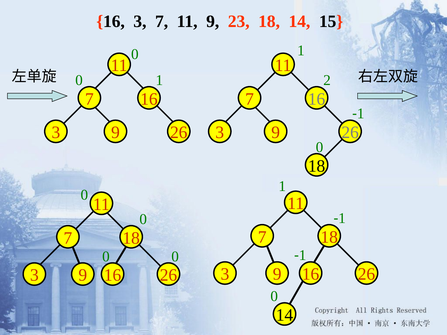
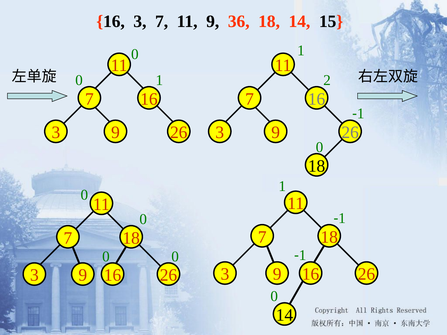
23: 23 -> 36
